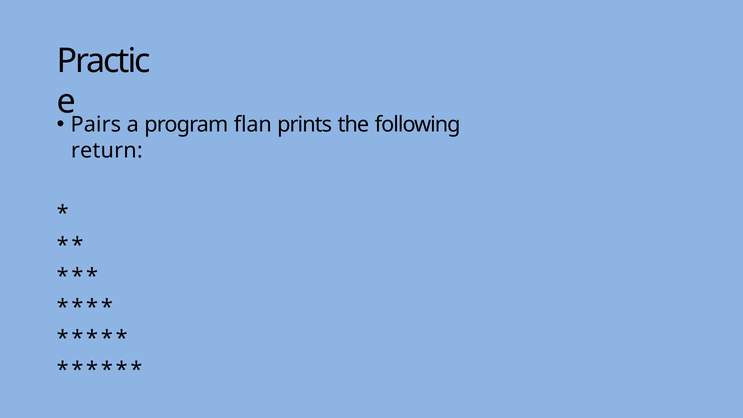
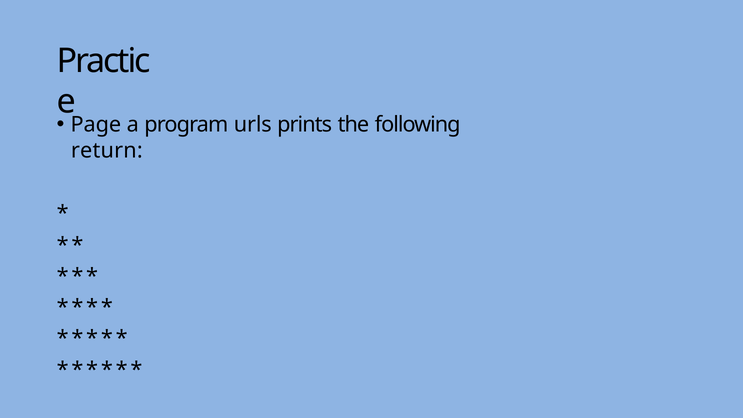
Pairs: Pairs -> Page
flan: flan -> urls
